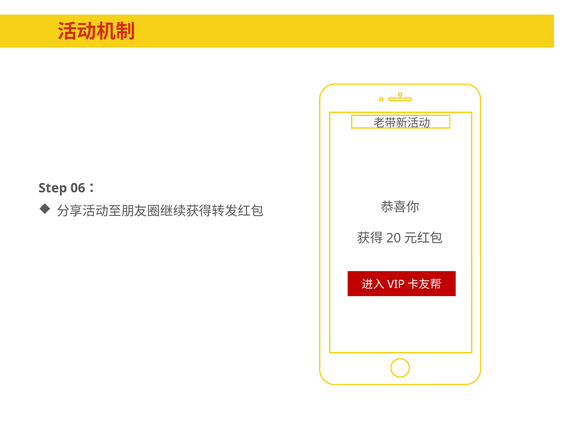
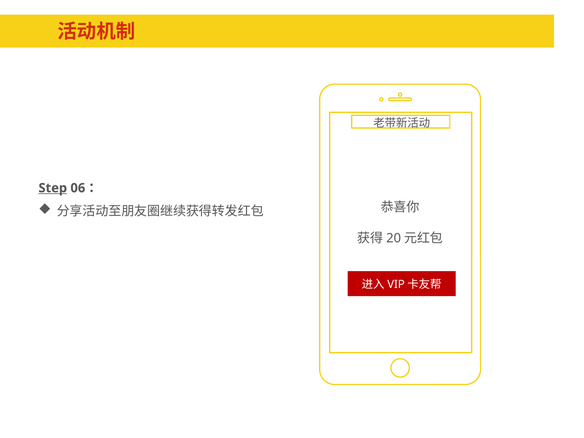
Step underline: none -> present
